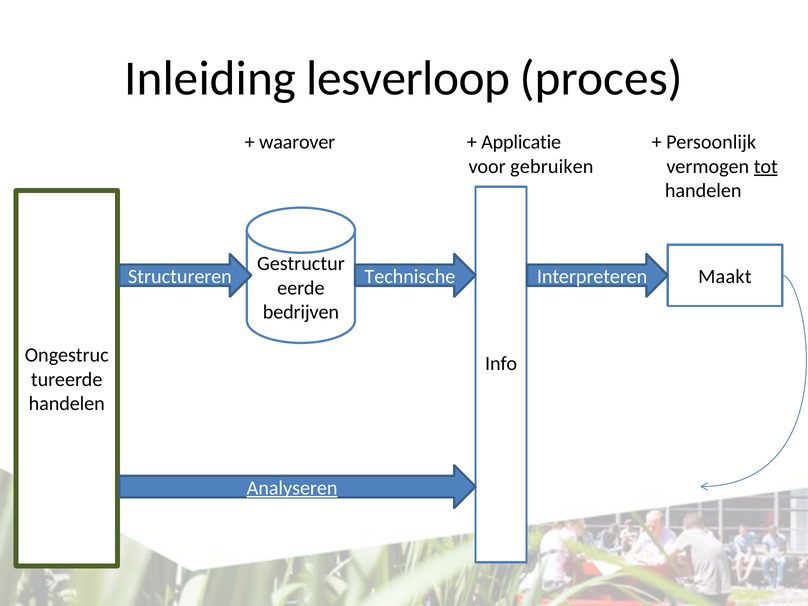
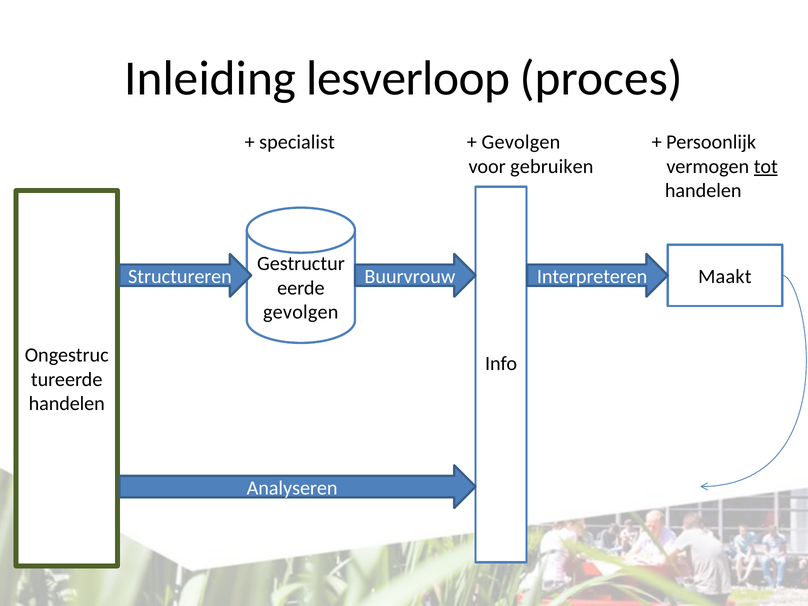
waarover: waarover -> specialist
Applicatie at (521, 142): Applicatie -> Gevolgen
Technische: Technische -> Buurvrouw
bedrijven at (301, 312): bedrijven -> gevolgen
Analyseren underline: present -> none
